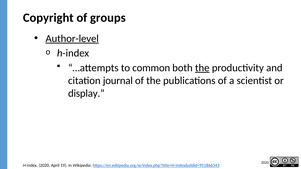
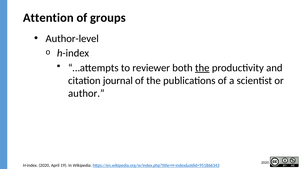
Copyright: Copyright -> Attention
Author-level underline: present -> none
common: common -> reviewer
display: display -> author
